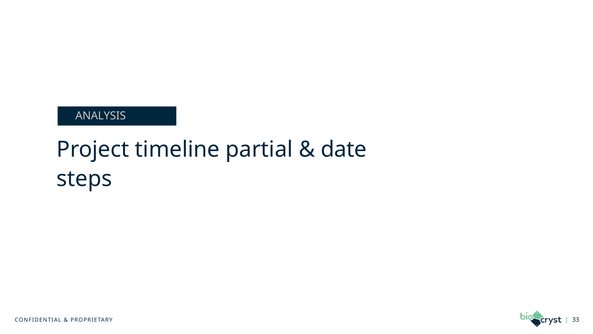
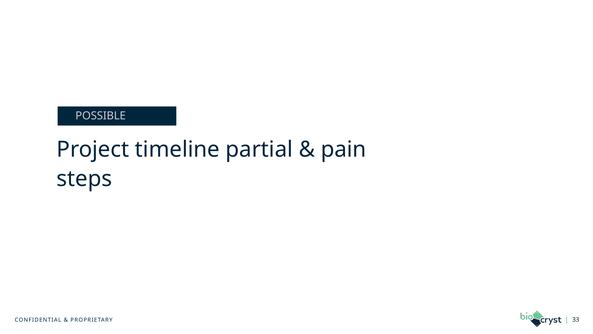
ANALYSIS: ANALYSIS -> POSSIBLE
date: date -> pain
